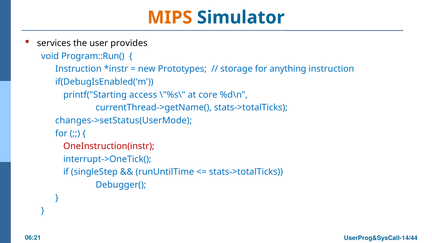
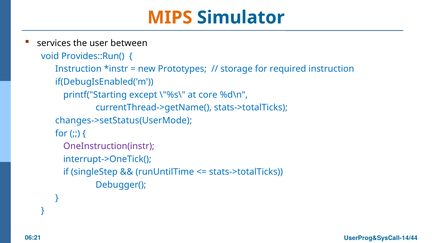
provides: provides -> between
Program::Run(: Program::Run( -> Provides::Run(
anything: anything -> required
access: access -> except
OneInstruction(instr colour: red -> purple
